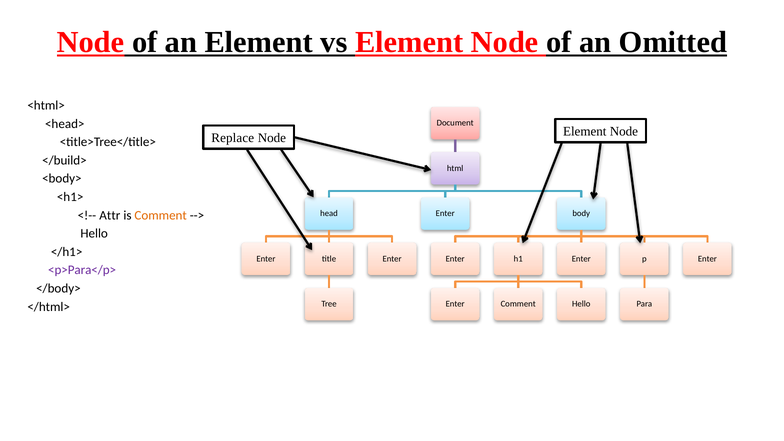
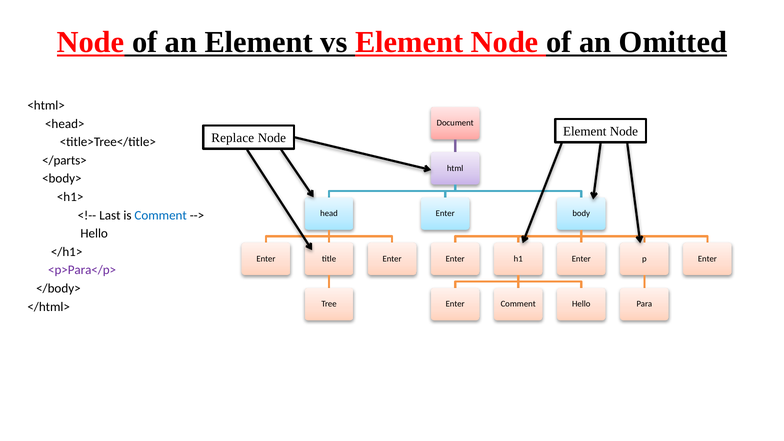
</build>: </build> -> </parts>
Attr: Attr -> Last
Comment at (161, 215) colour: orange -> blue
